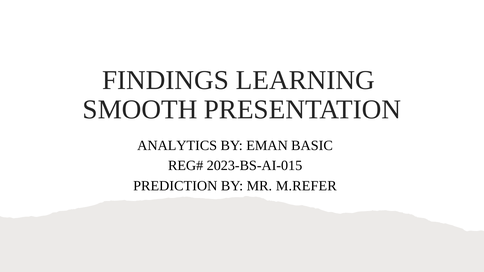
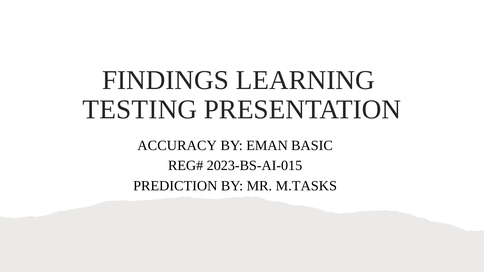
SMOOTH: SMOOTH -> TESTING
ANALYTICS: ANALYTICS -> ACCURACY
M.REFER: M.REFER -> M.TASKS
